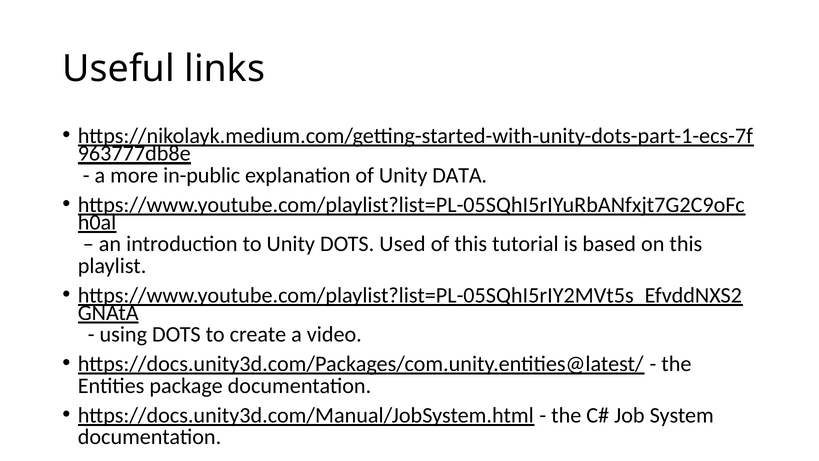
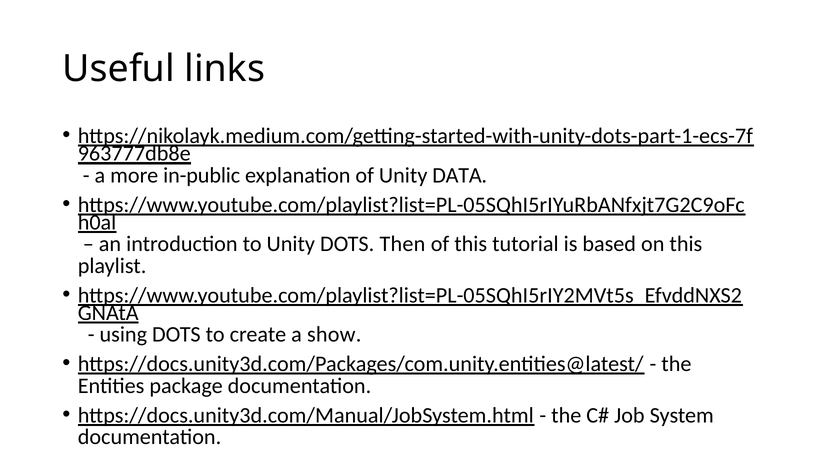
Used: Used -> Then
video: video -> show
